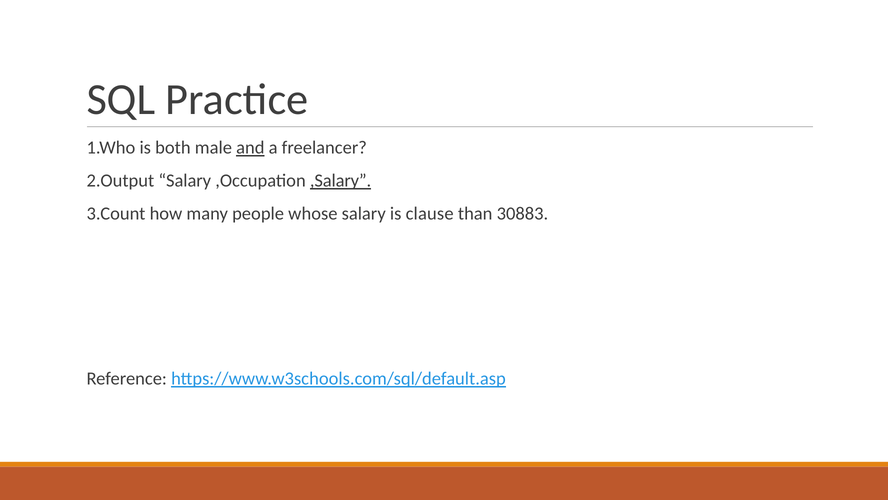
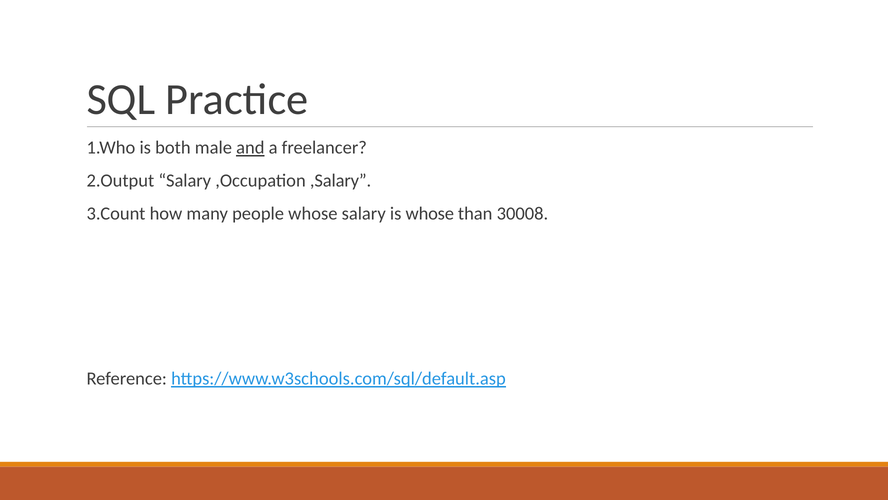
,Salary underline: present -> none
is clause: clause -> whose
30883: 30883 -> 30008
